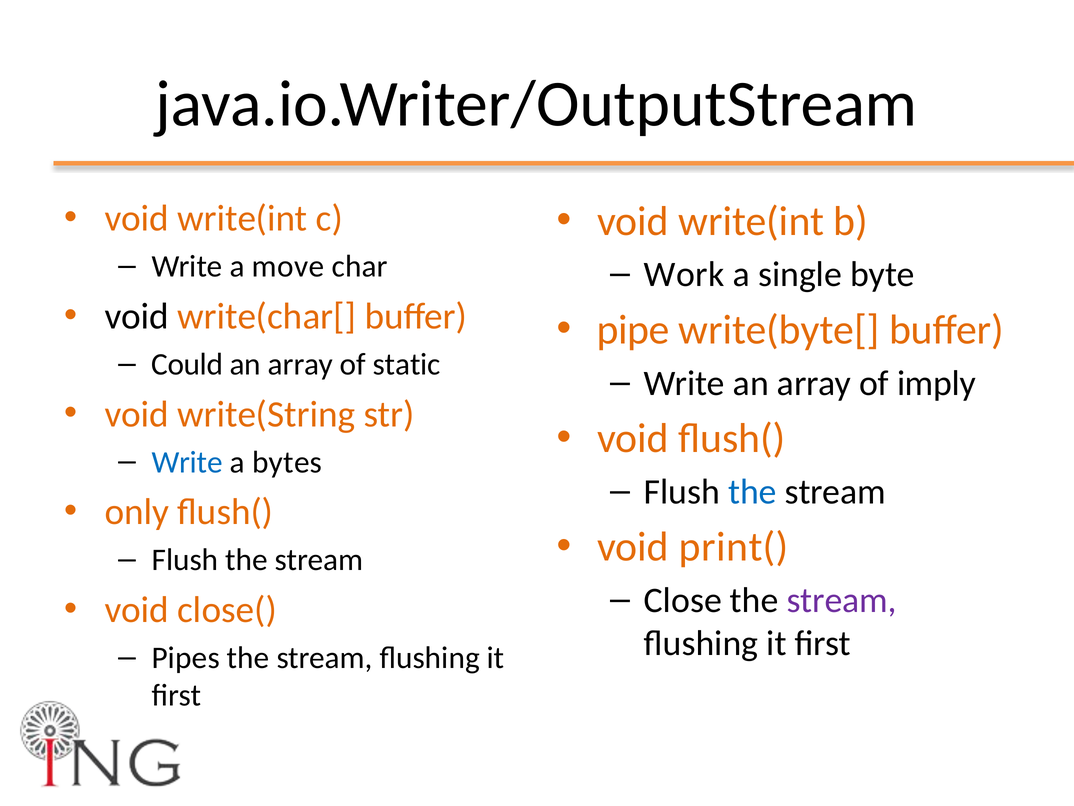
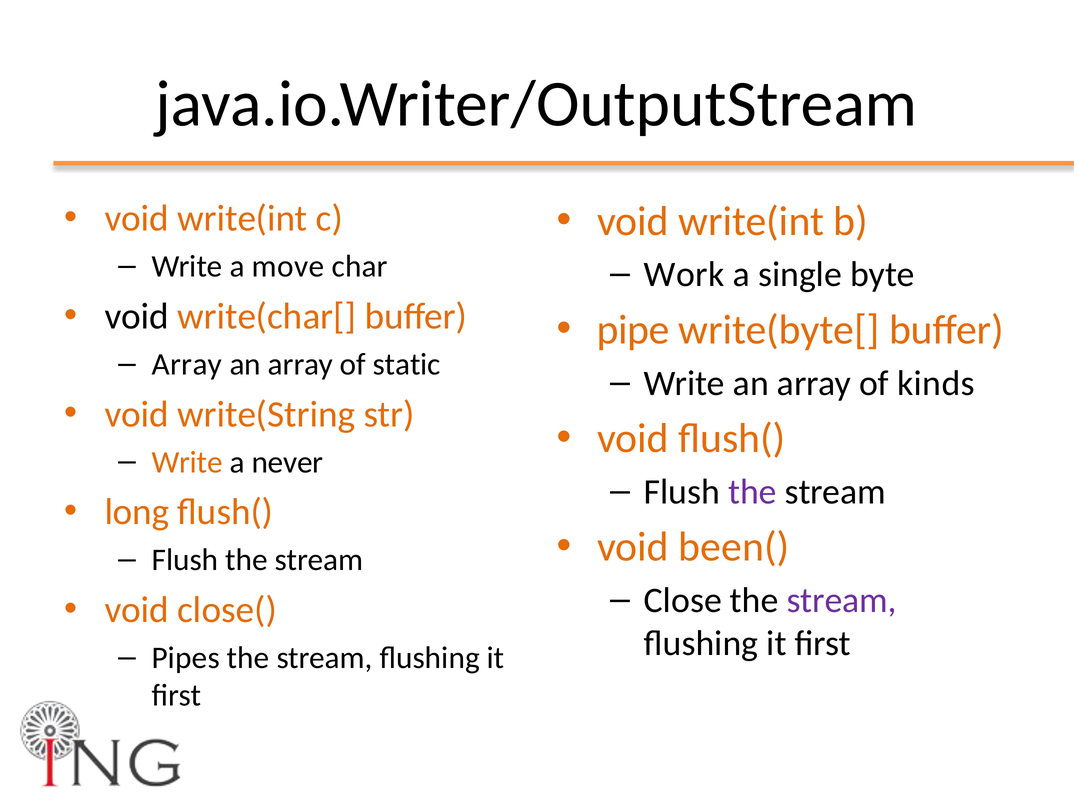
Could at (187, 364): Could -> Array
imply: imply -> kinds
Write at (187, 462) colour: blue -> orange
bytes: bytes -> never
the at (753, 491) colour: blue -> purple
only: only -> long
print(: print( -> been(
